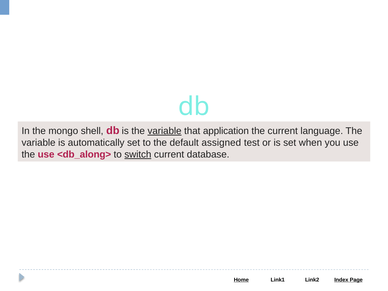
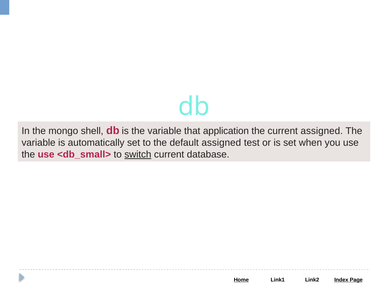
variable at (165, 131) underline: present -> none
current language: language -> assigned
<db_along>: <db_along> -> <db_small>
